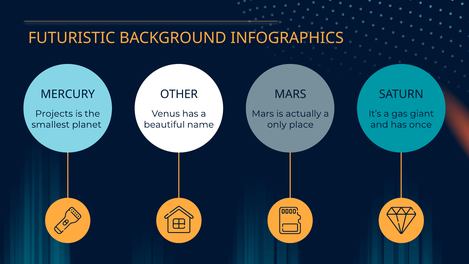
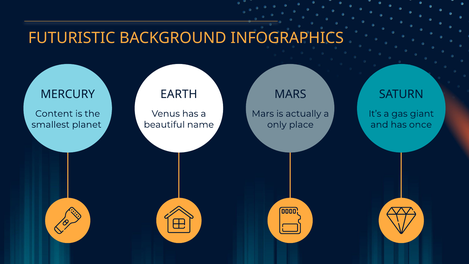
OTHER: OTHER -> EARTH
Projects: Projects -> Content
